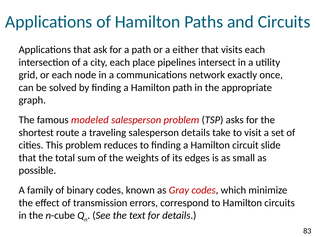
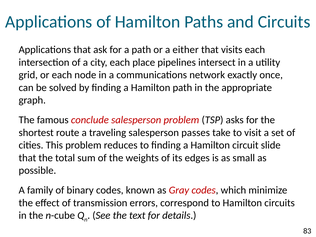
modeled: modeled -> conclude
salesperson details: details -> passes
